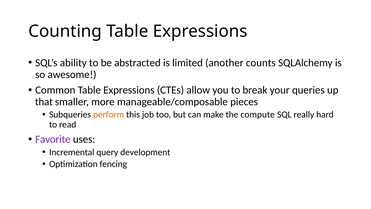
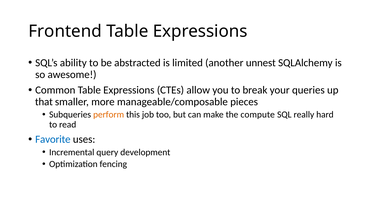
Counting: Counting -> Frontend
counts: counts -> unnest
Favorite colour: purple -> blue
